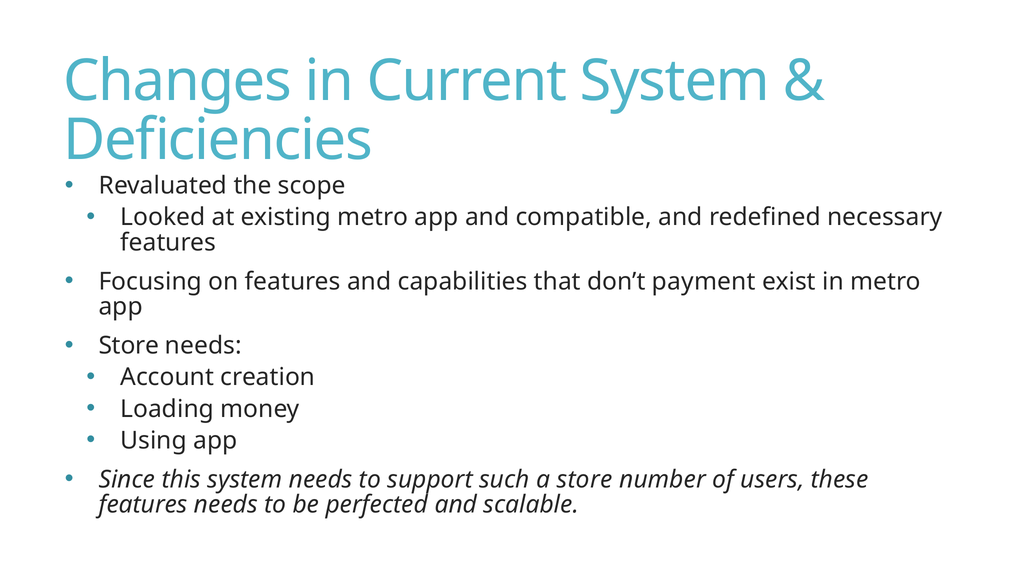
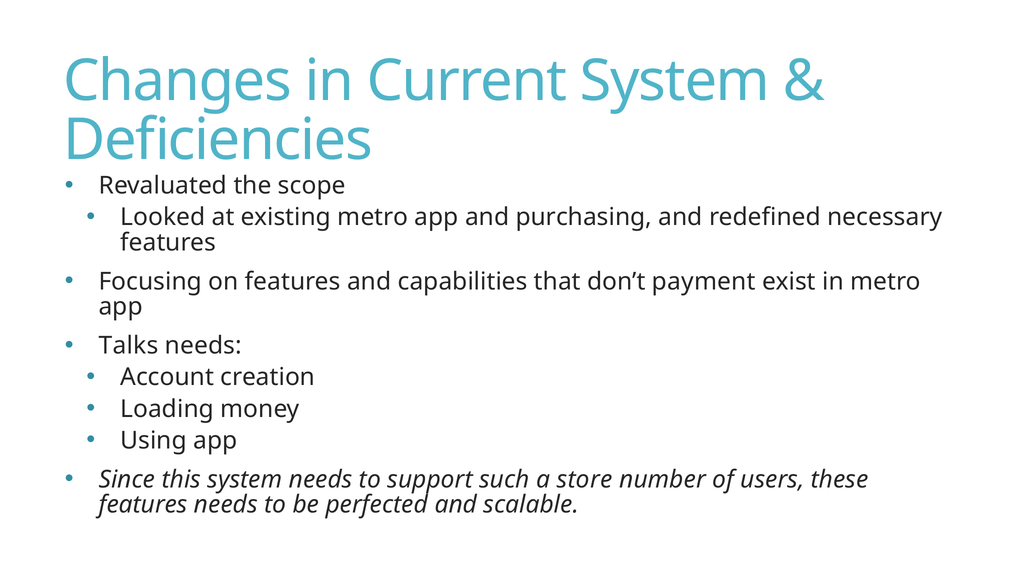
compatible: compatible -> purchasing
Store at (129, 346): Store -> Talks
